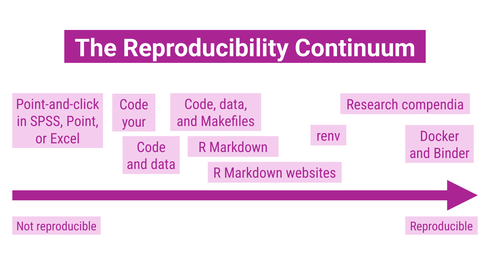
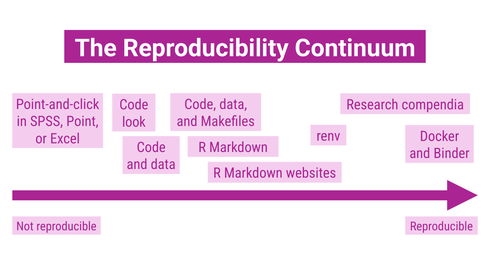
your: your -> look
